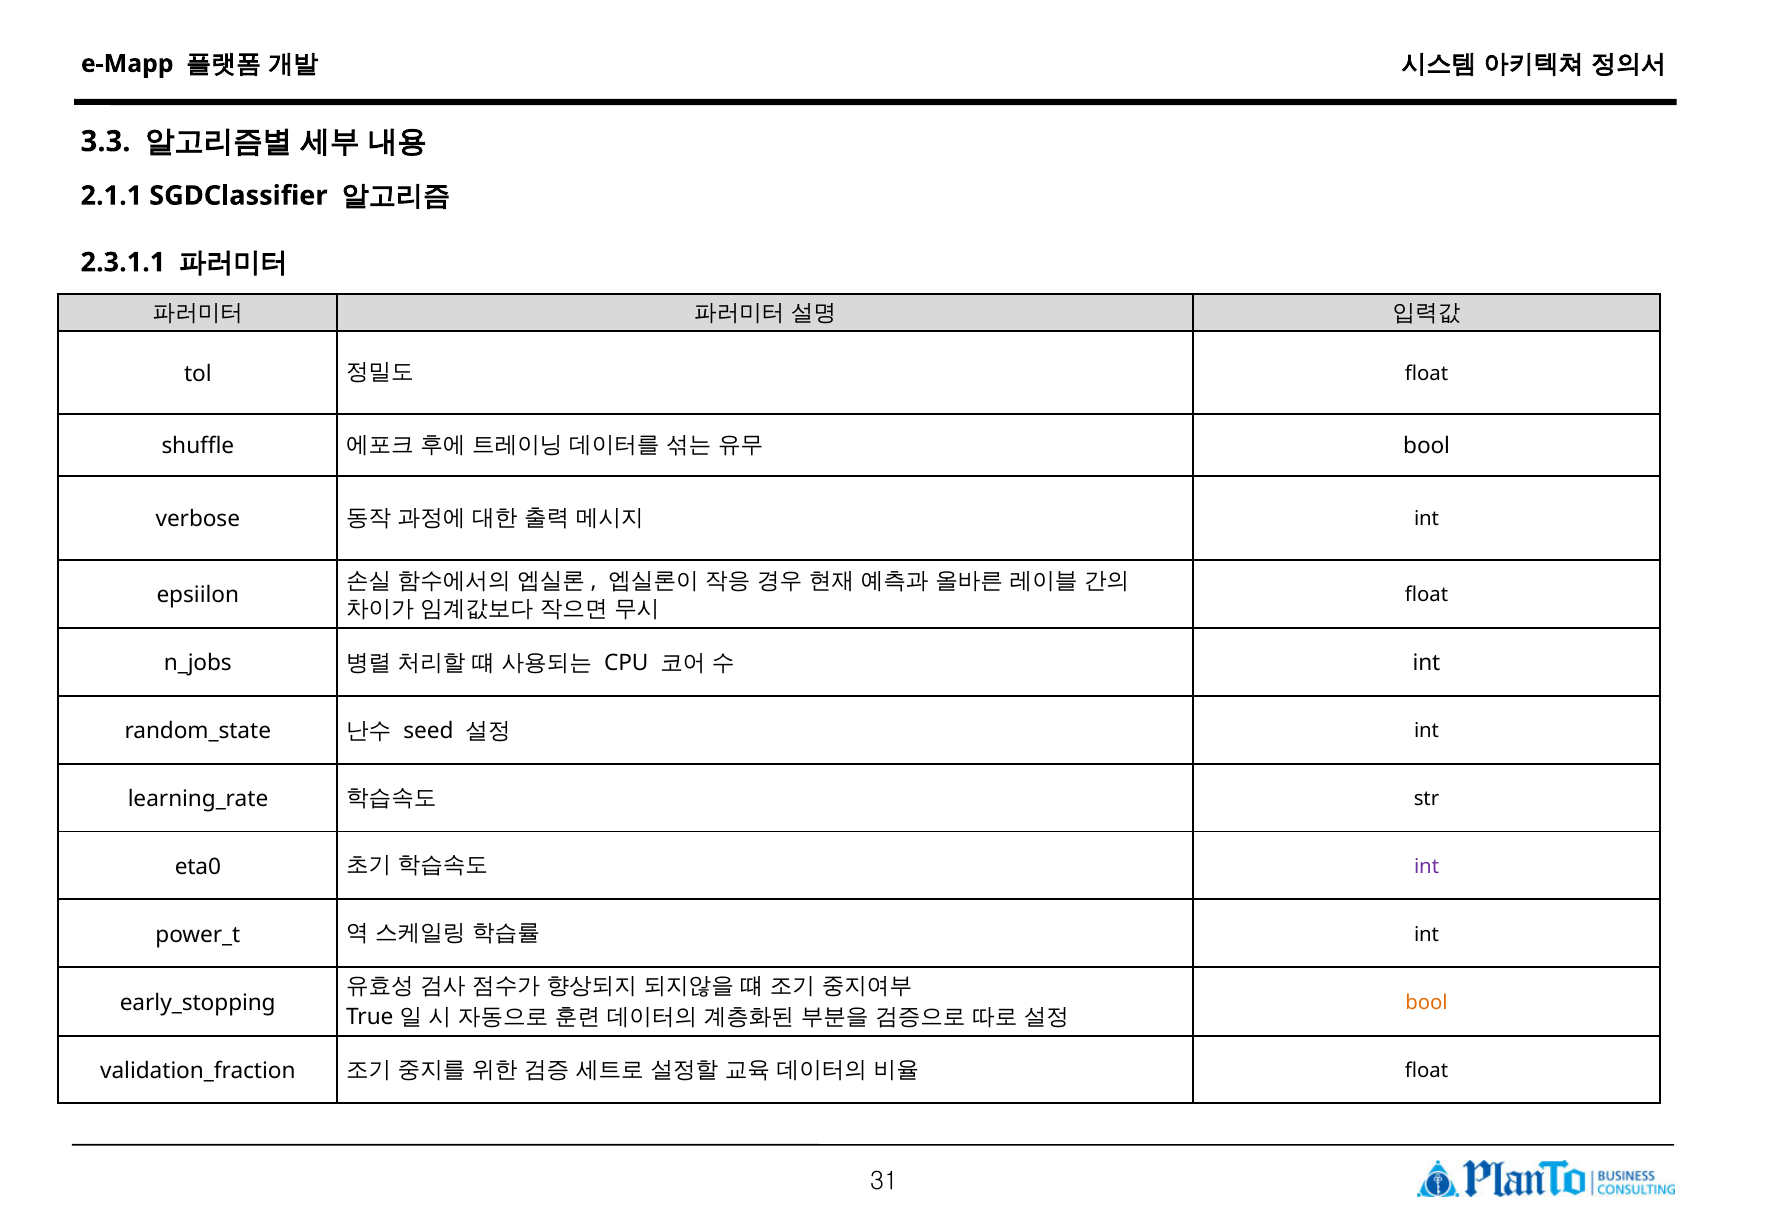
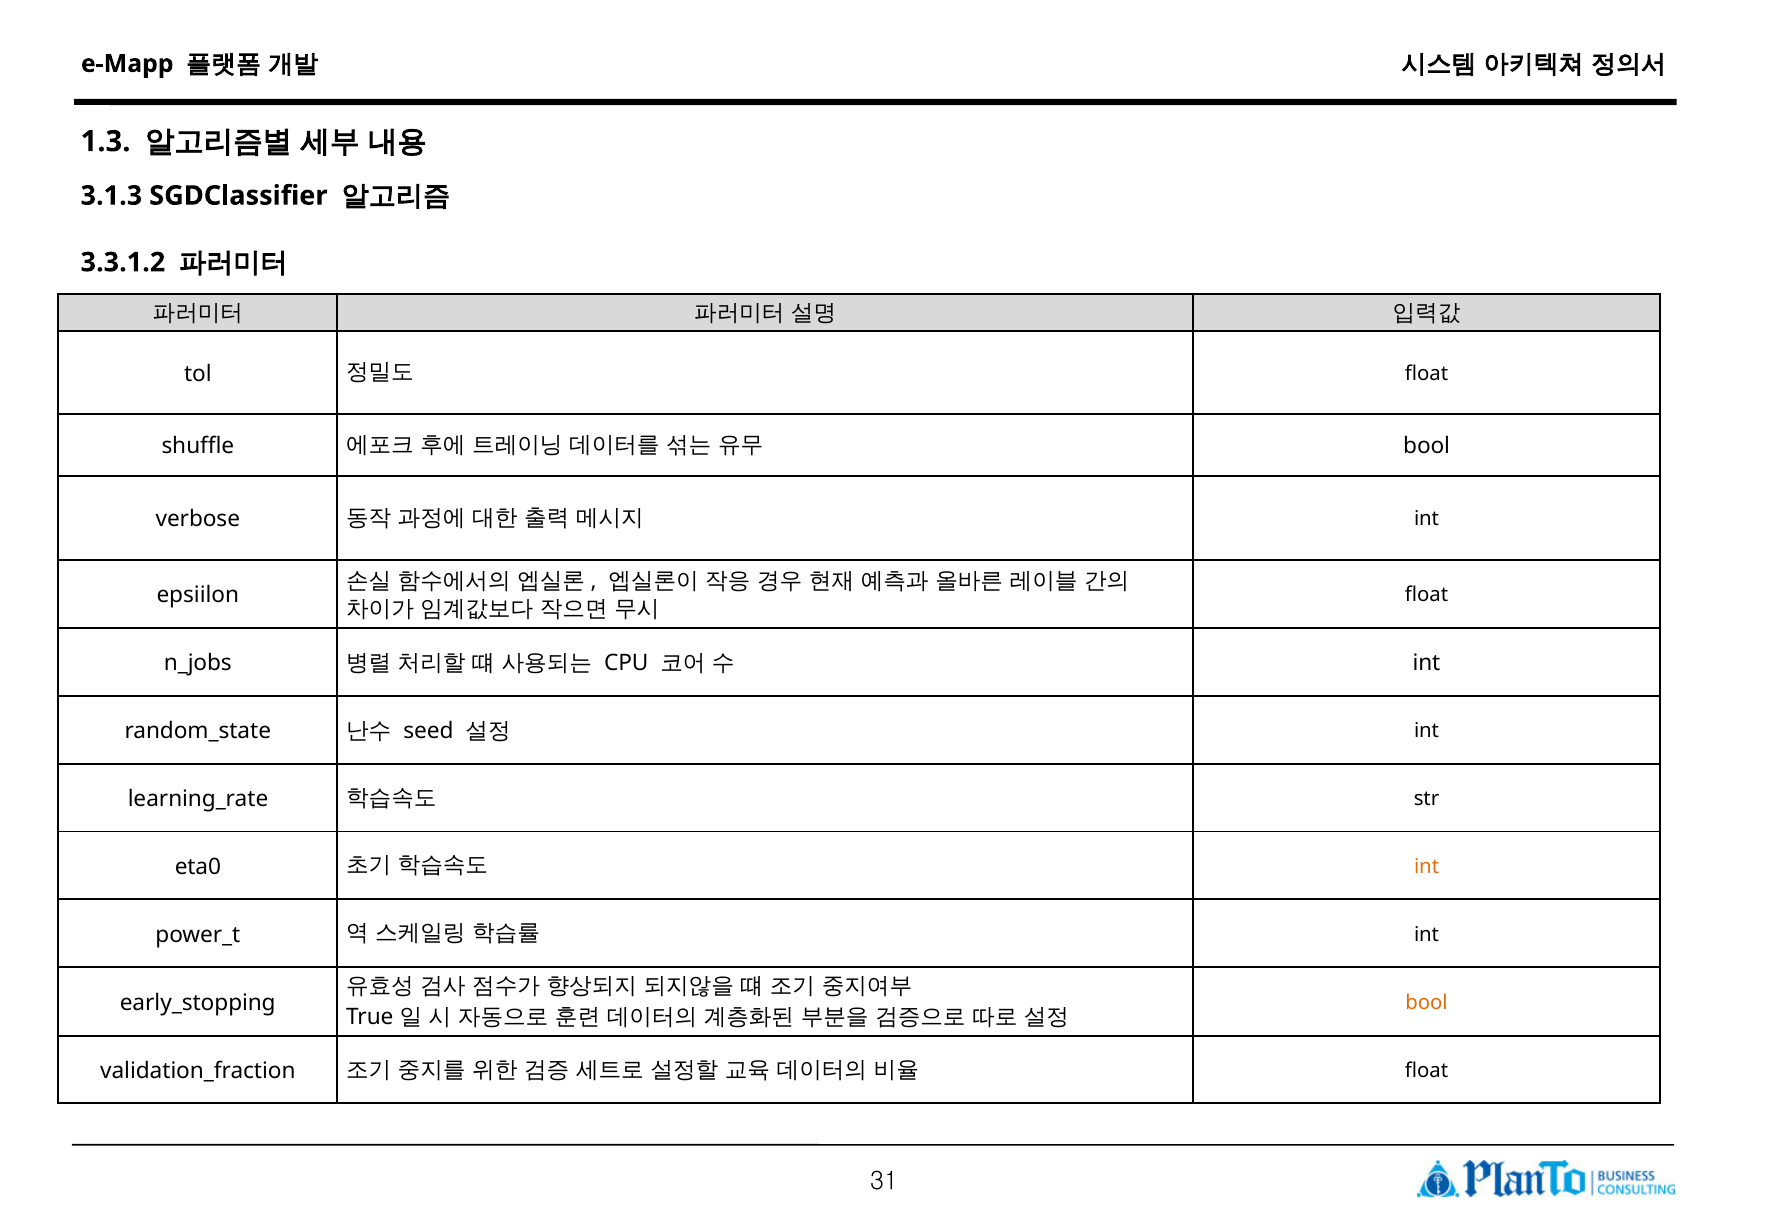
3.3: 3.3 -> 1.3
2.1.1: 2.1.1 -> 3.1.3
2.3.1.1: 2.3.1.1 -> 3.3.1.2
int at (1427, 866) colour: purple -> orange
